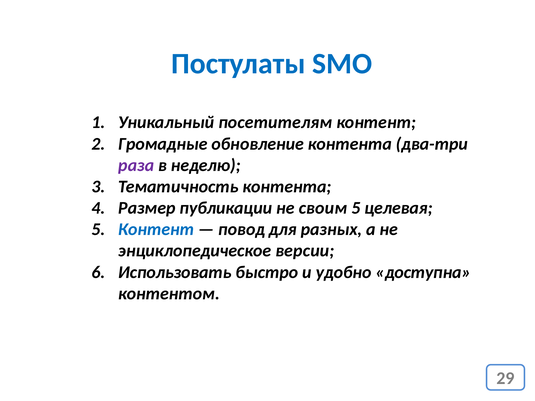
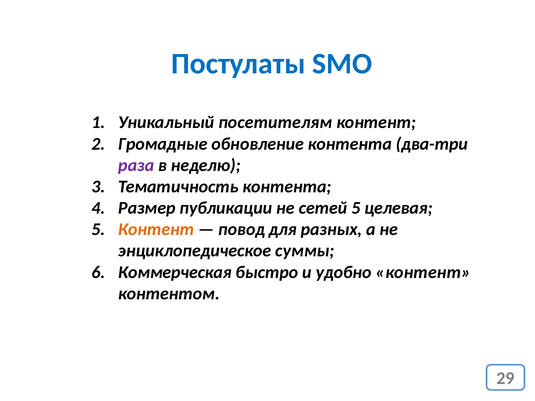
своим: своим -> сетей
Контент at (156, 230) colour: blue -> orange
версии: версии -> суммы
Использовать: Использовать -> Коммерческая
удобно доступна: доступна -> контент
